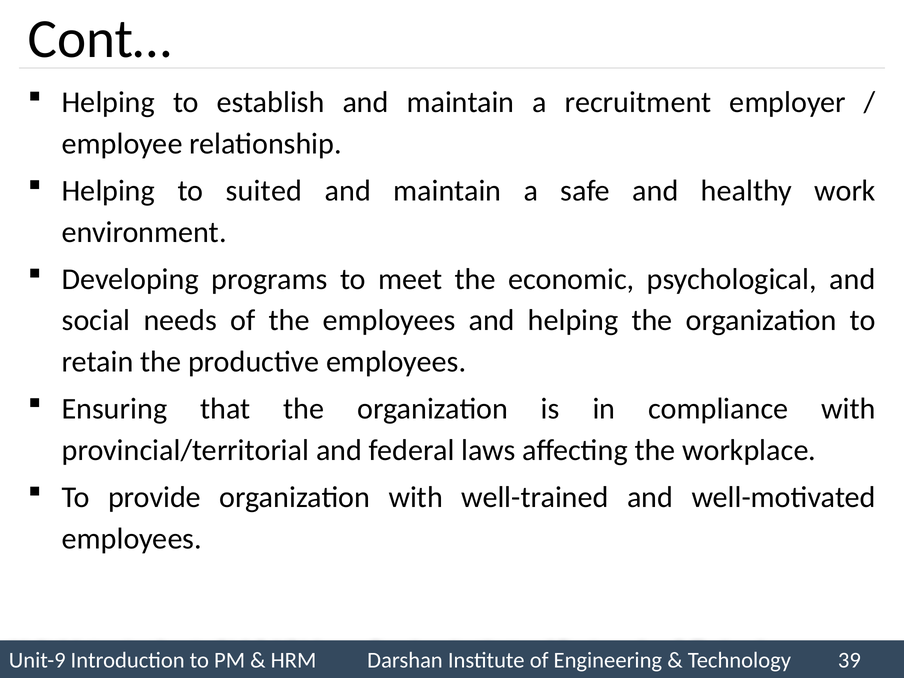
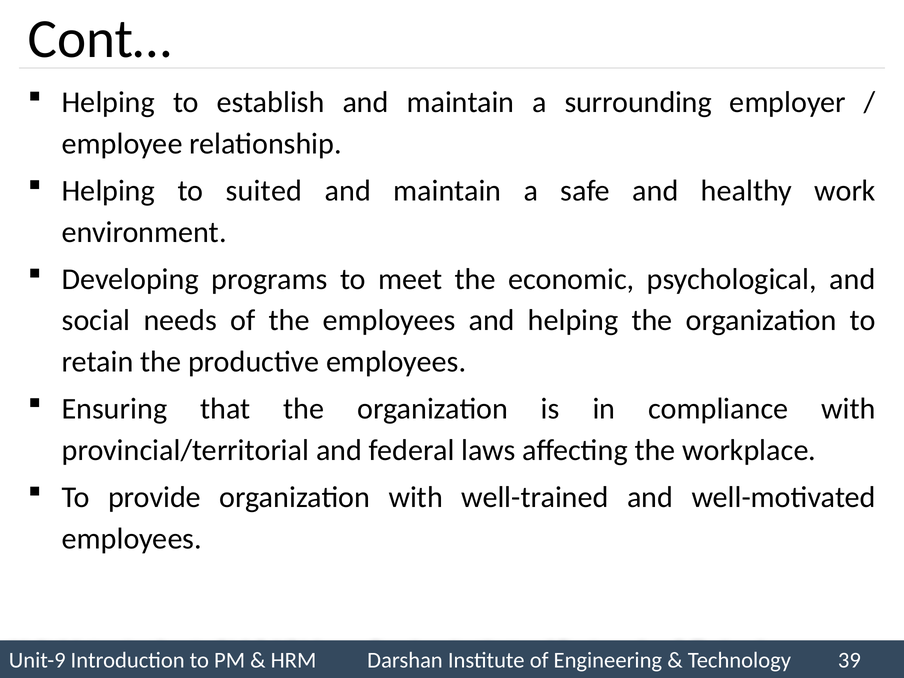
recruitment: recruitment -> surrounding
